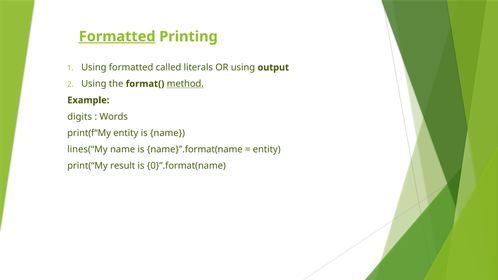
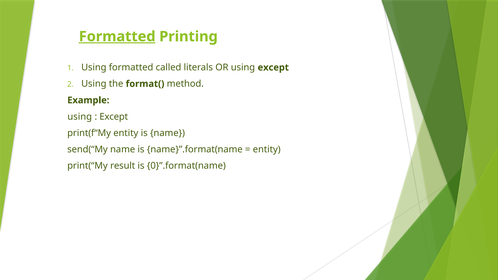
using output: output -> except
method underline: present -> none
digits at (80, 117): digits -> using
Words at (114, 117): Words -> Except
lines(“My: lines(“My -> send(“My
